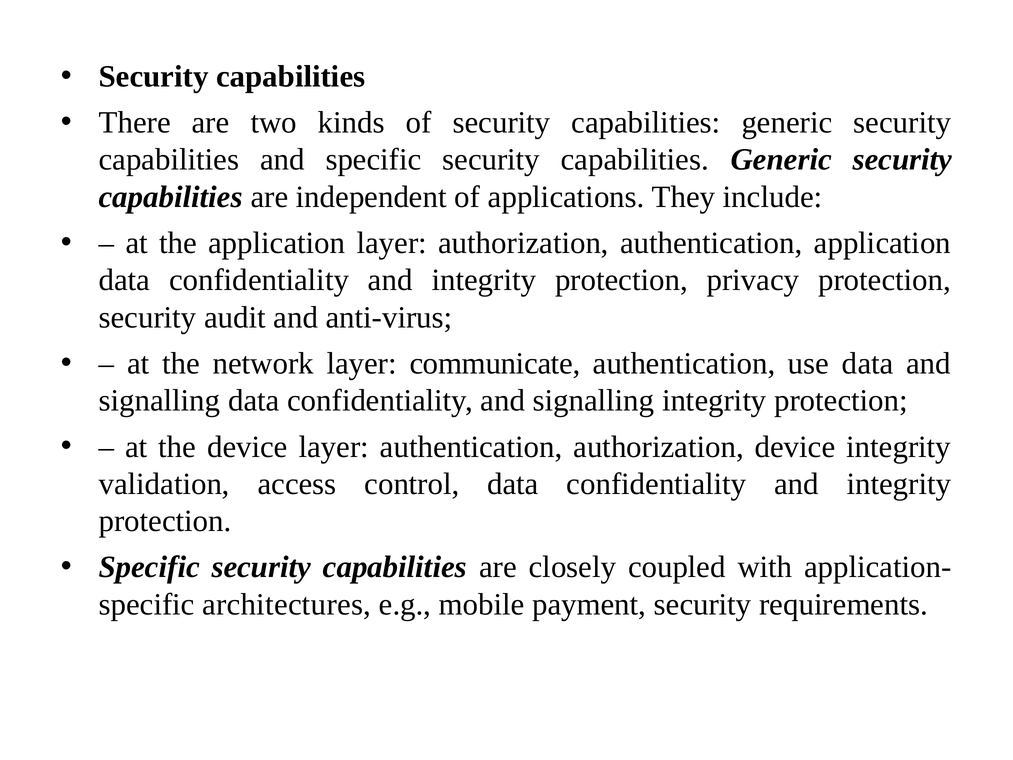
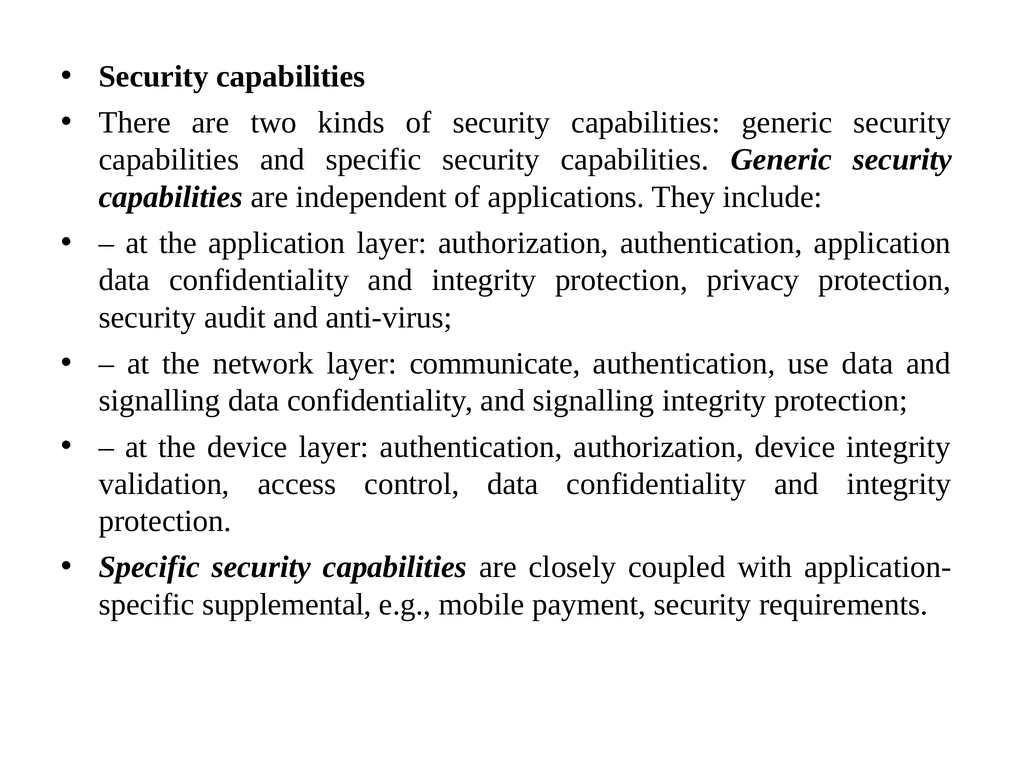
architectures: architectures -> supplemental
